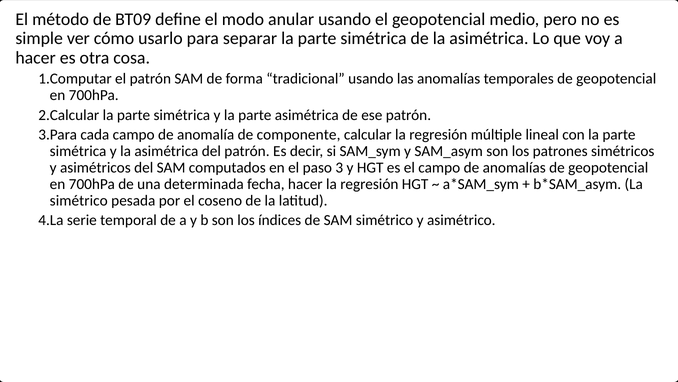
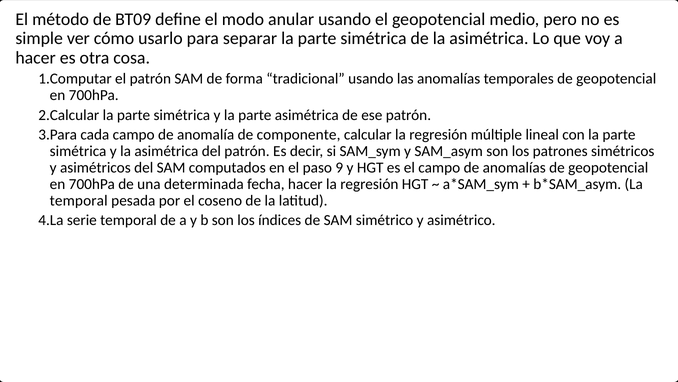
3: 3 -> 9
simétrico at (79, 200): simétrico -> temporal
